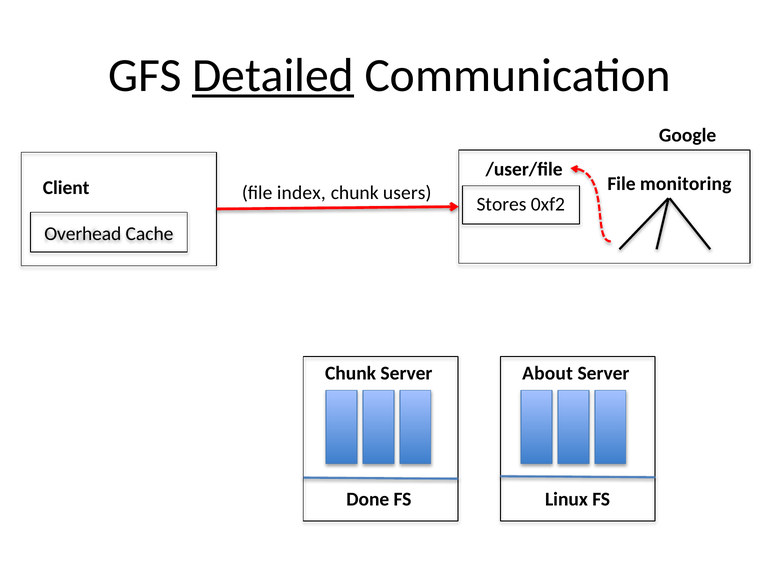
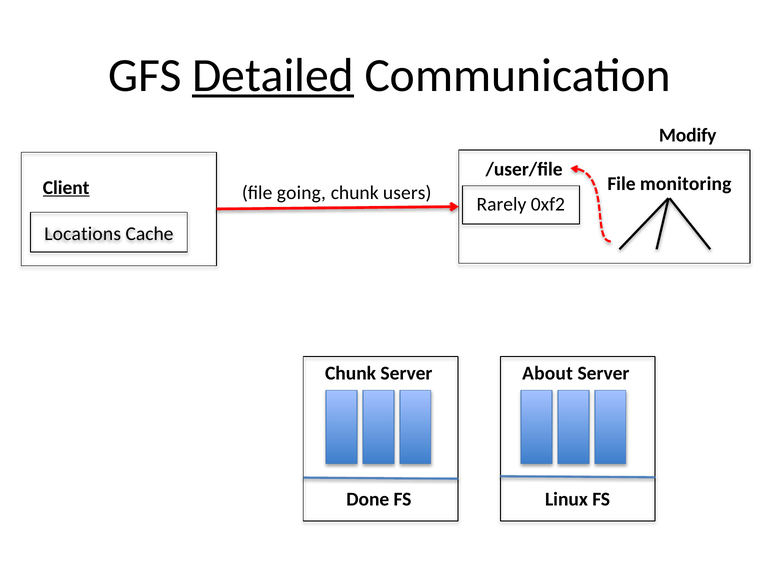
Google: Google -> Modify
Client underline: none -> present
index: index -> going
Stores: Stores -> Rarely
Overhead: Overhead -> Locations
